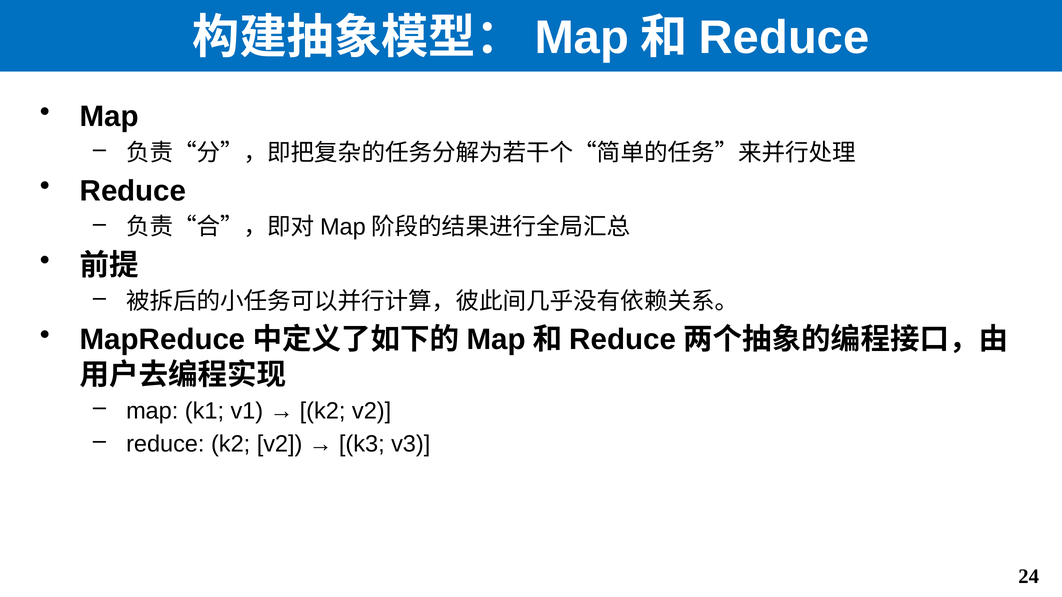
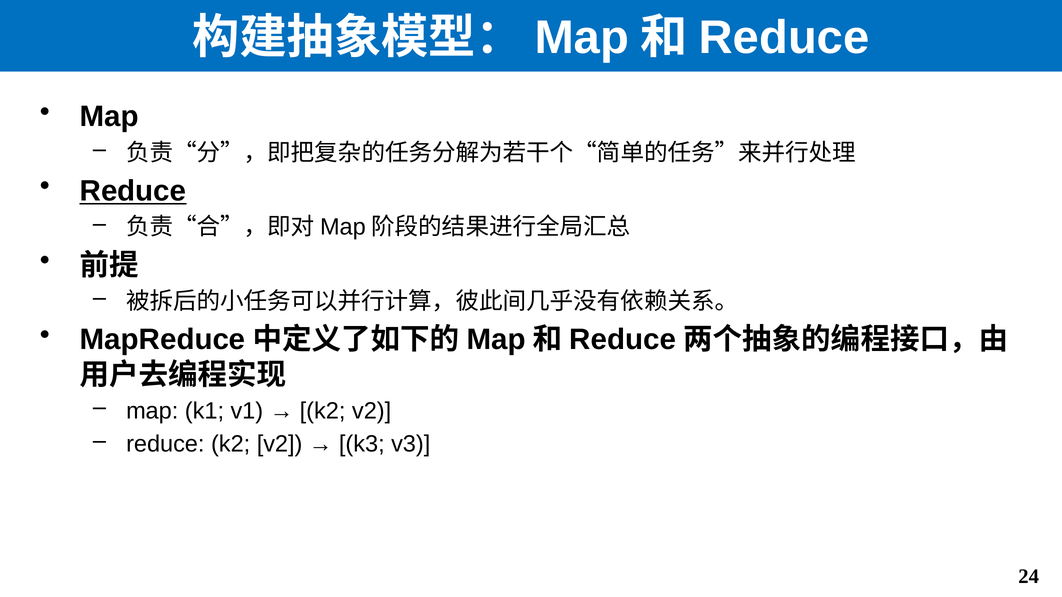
Reduce at (133, 191) underline: none -> present
